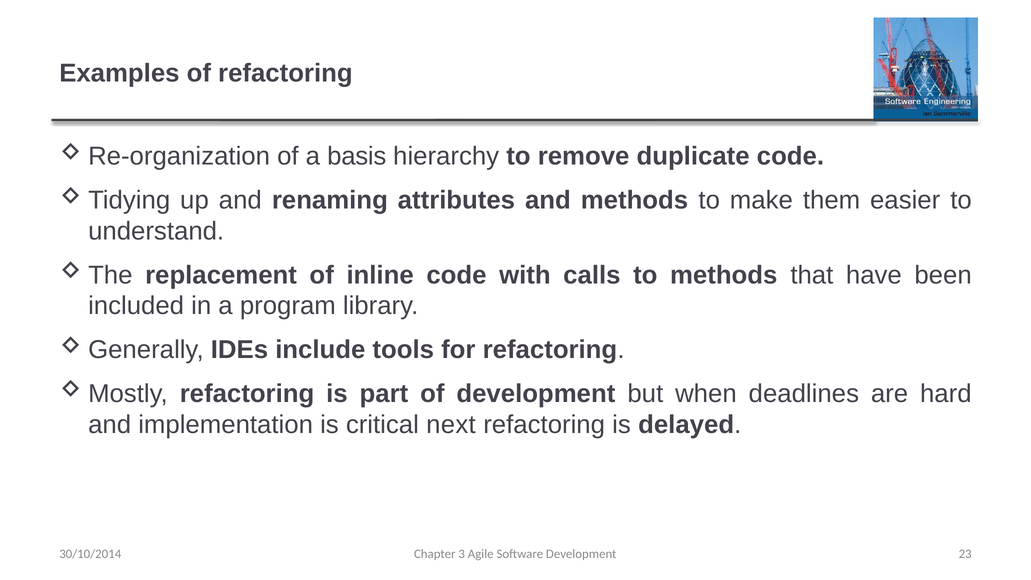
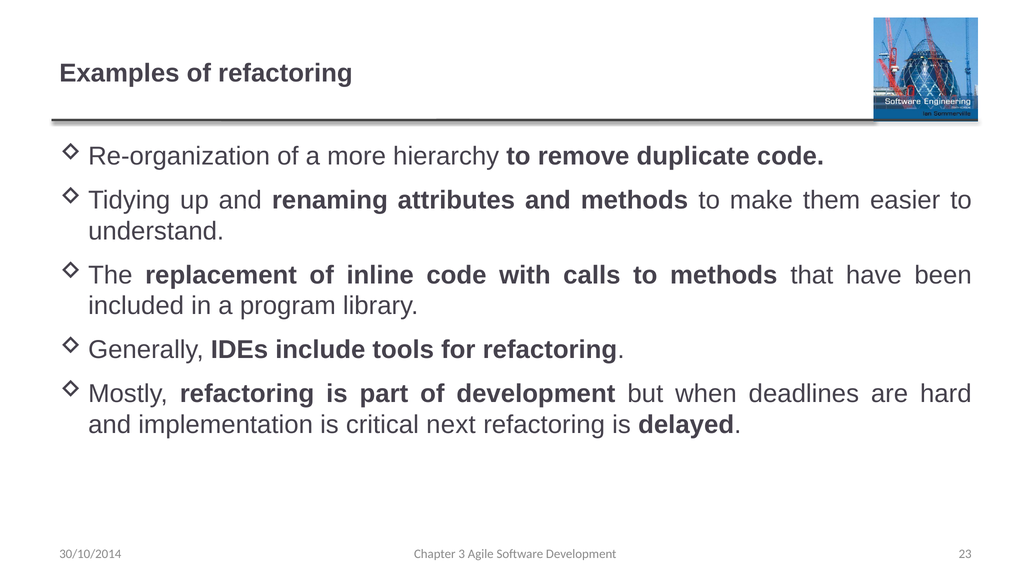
basis: basis -> more
